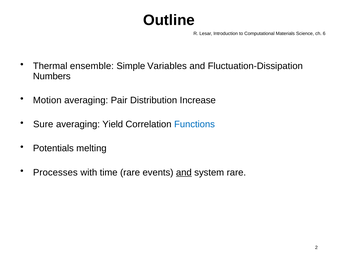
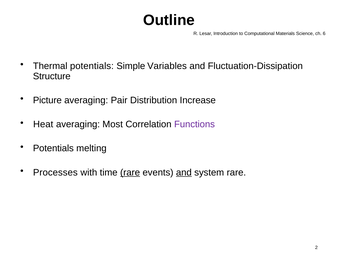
Thermal ensemble: ensemble -> potentials
Numbers: Numbers -> Structure
Motion: Motion -> Picture
Sure: Sure -> Heat
Yield: Yield -> Most
Functions colour: blue -> purple
rare at (130, 172) underline: none -> present
